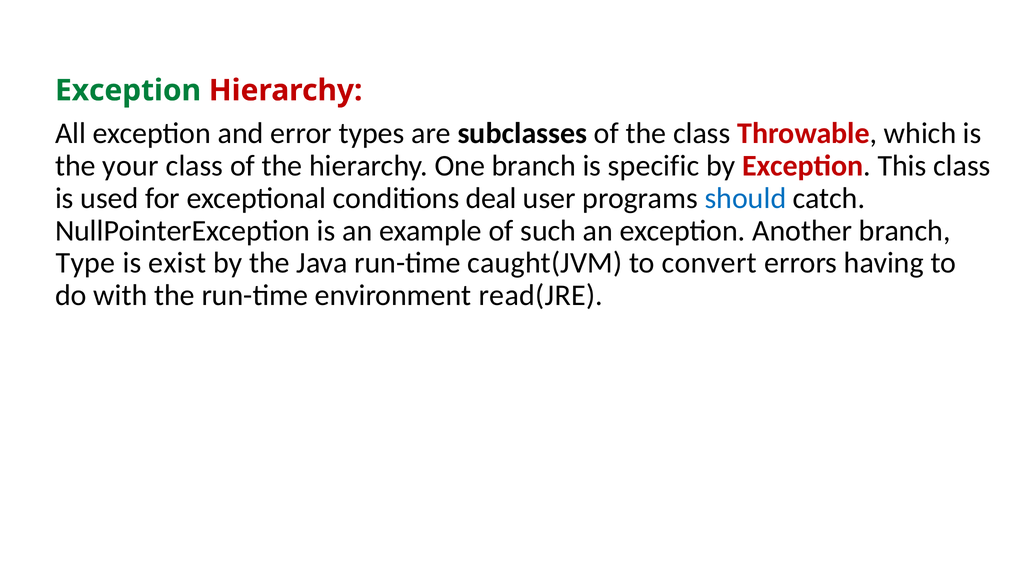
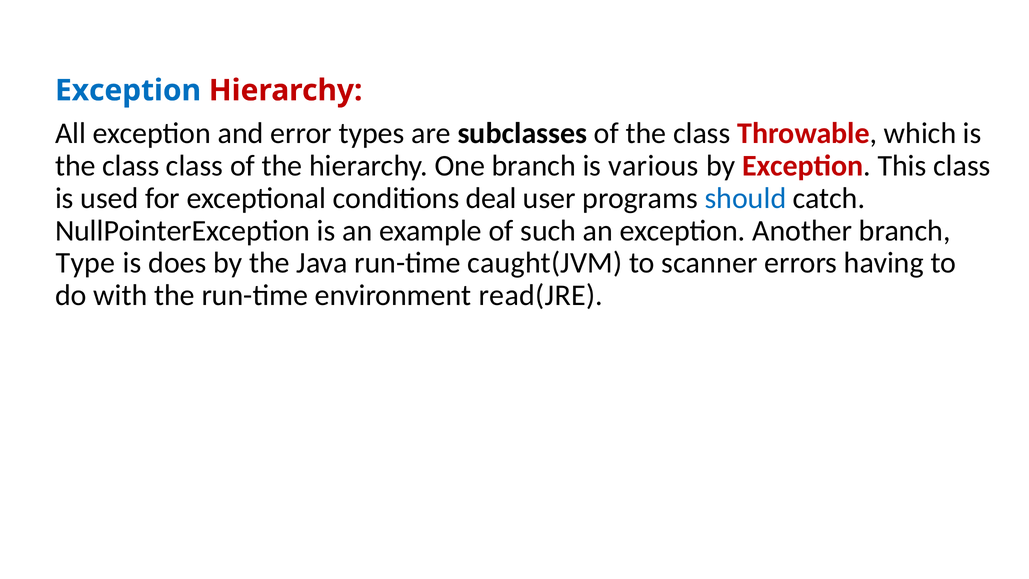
Exception at (128, 90) colour: green -> blue
your at (131, 166): your -> class
specific: specific -> various
exist: exist -> does
convert: convert -> scanner
